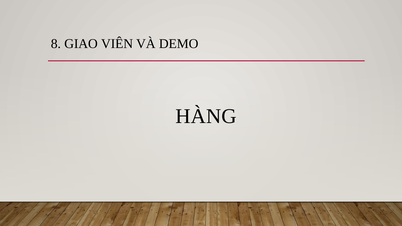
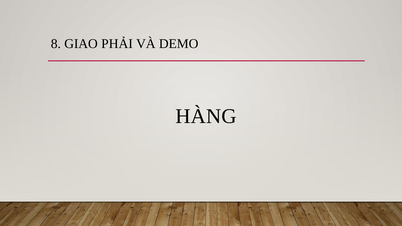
VIÊN: VIÊN -> PHẢI
